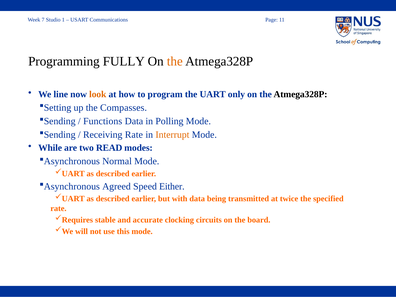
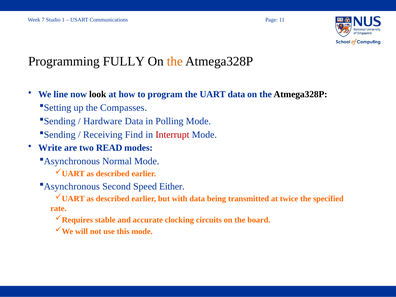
look colour: orange -> black
UART only: only -> data
Functions: Functions -> Hardware
Receiving Rate: Rate -> Find
Interrupt colour: orange -> red
While: While -> Write
Agreed: Agreed -> Second
